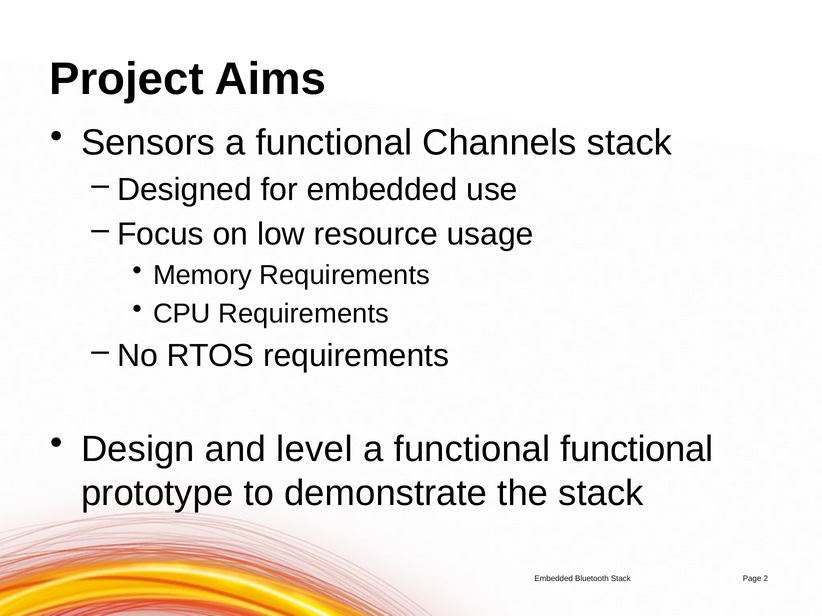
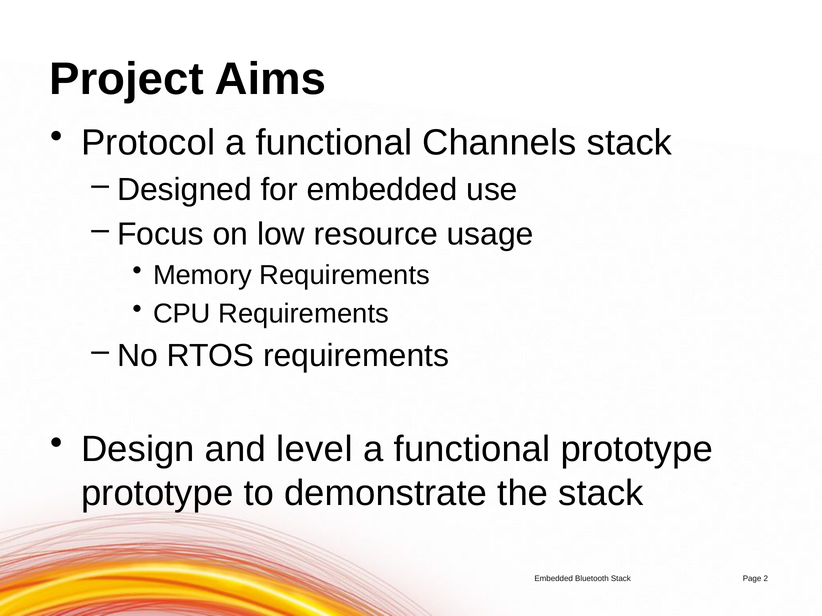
Sensors: Sensors -> Protocol
functional functional: functional -> prototype
